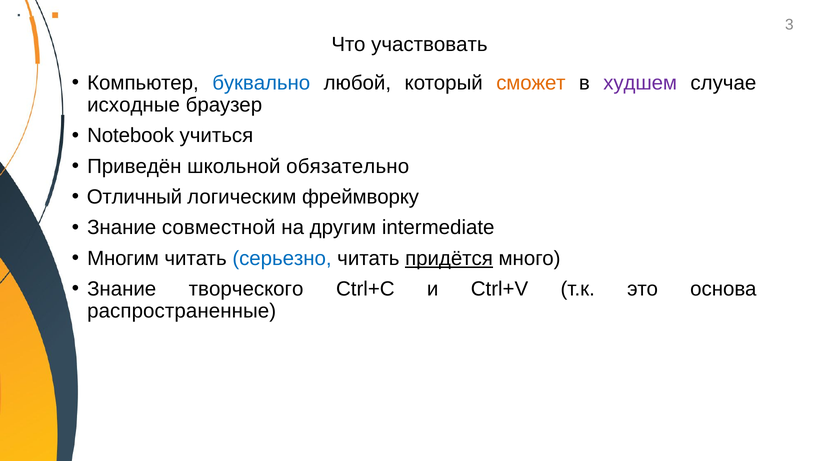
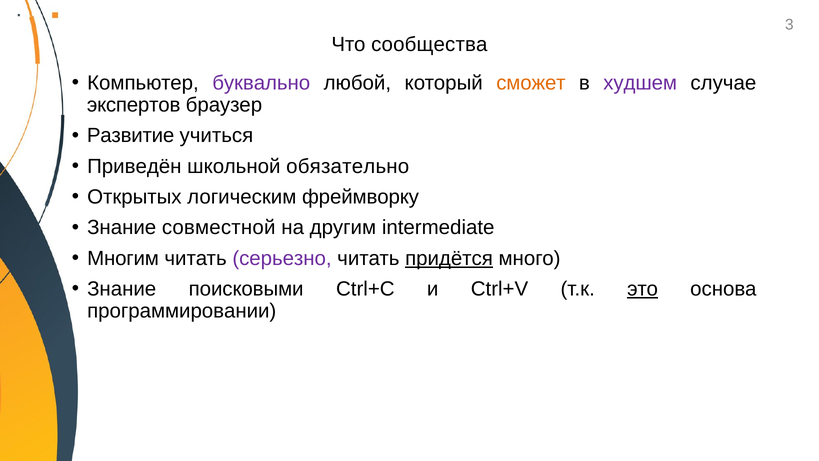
участвовать: участвовать -> сообщества
буквально colour: blue -> purple
исходные: исходные -> экспертов
Notebook: Notebook -> Развитие
Отличный: Отличный -> Открытых
серьезно colour: blue -> purple
творческого: творческого -> поисковыми
это underline: none -> present
распространенные: распространенные -> программировании
